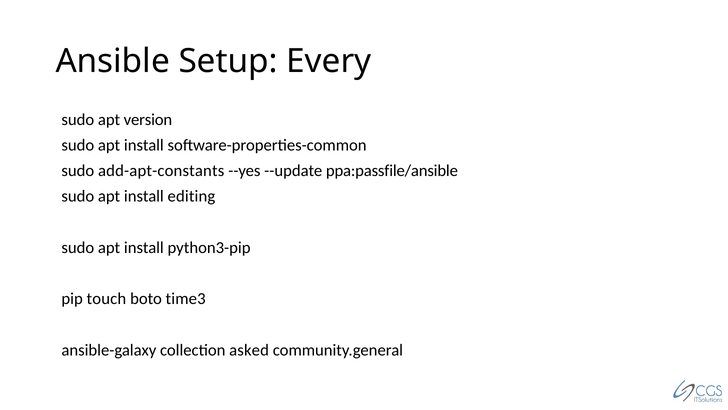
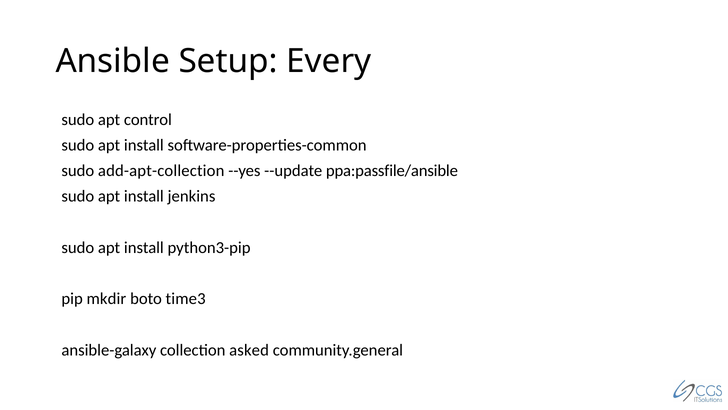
version: version -> control
add-apt-constants: add-apt-constants -> add-apt-collection
editing: editing -> jenkins
touch: touch -> mkdir
